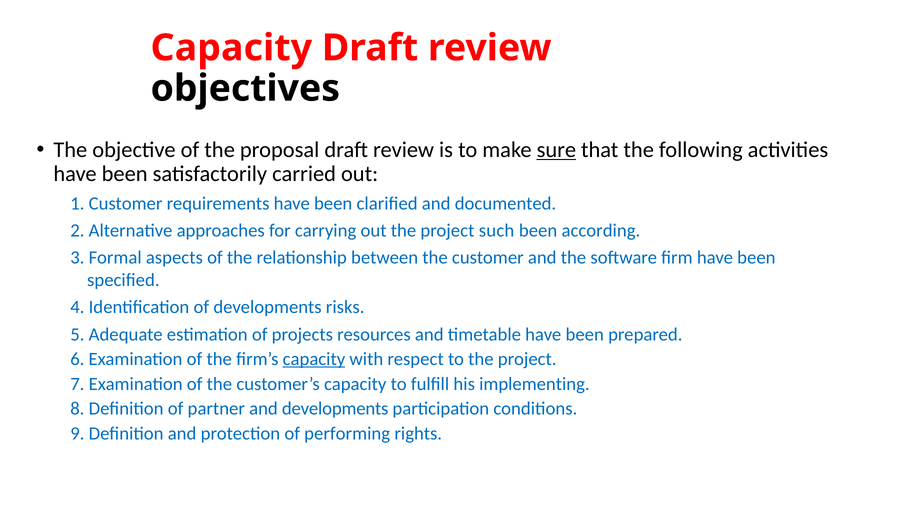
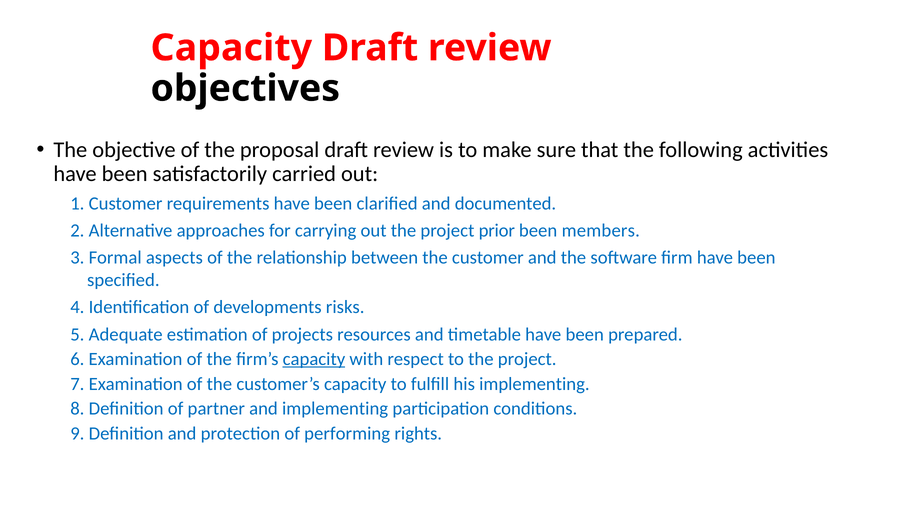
sure underline: present -> none
such: such -> prior
according: according -> members
and developments: developments -> implementing
